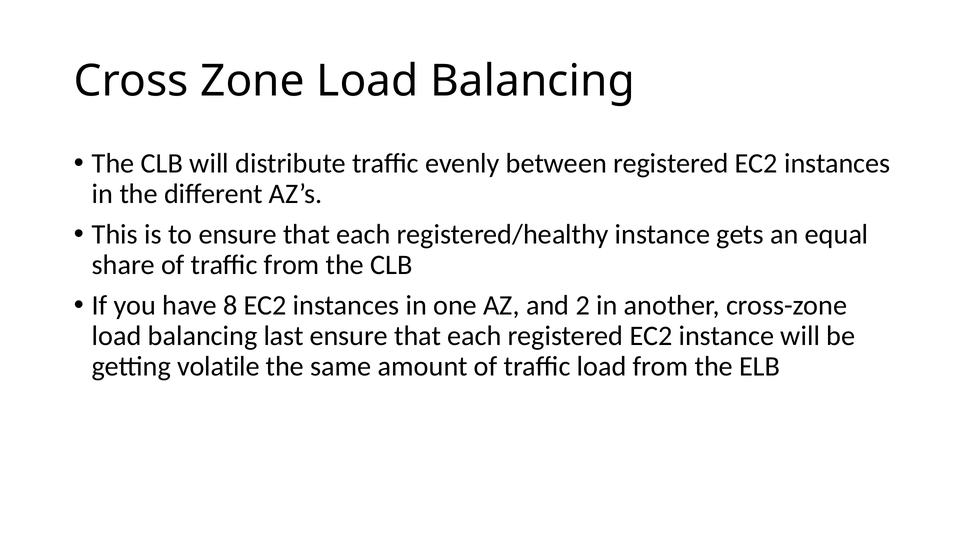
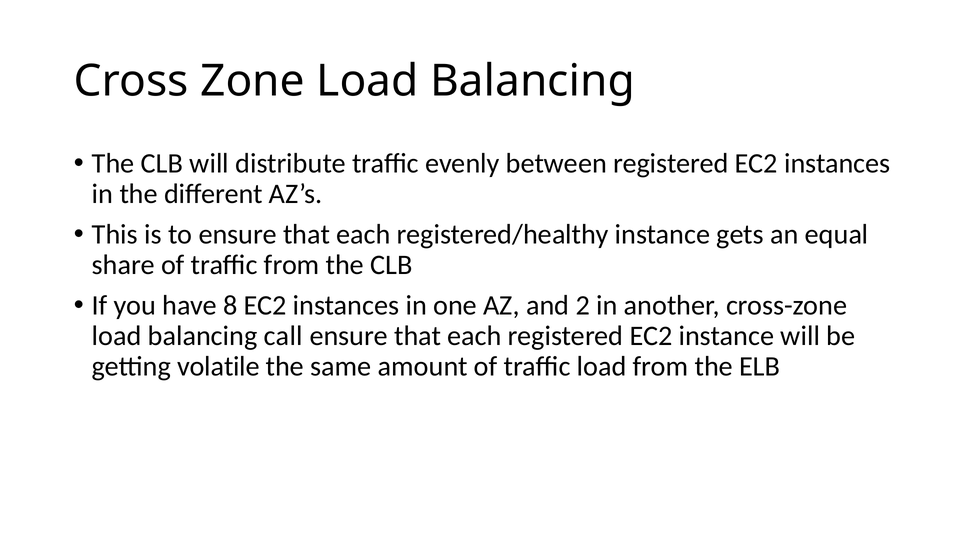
last: last -> call
